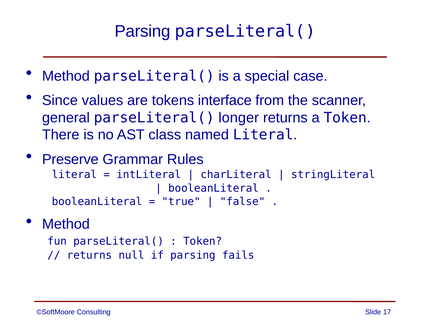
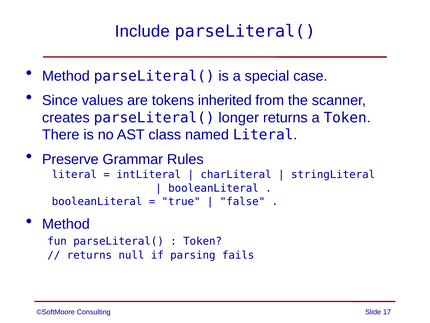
Parsing at (142, 31): Parsing -> Include
interface: interface -> inherited
general: general -> creates
